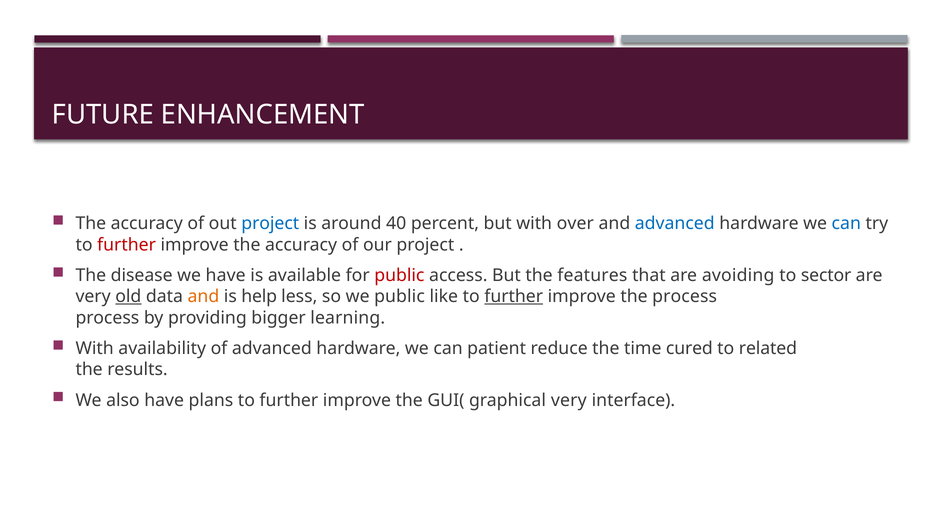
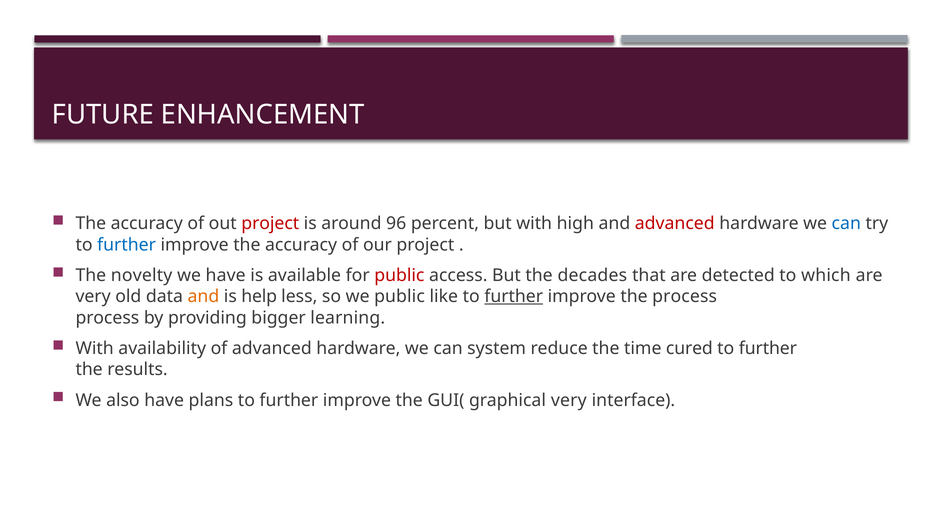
project at (270, 223) colour: blue -> red
40: 40 -> 96
over: over -> high
advanced at (675, 223) colour: blue -> red
further at (127, 245) colour: red -> blue
disease: disease -> novelty
features: features -> decades
avoiding: avoiding -> detected
sector: sector -> which
old underline: present -> none
patient: patient -> system
related at (768, 348): related -> further
